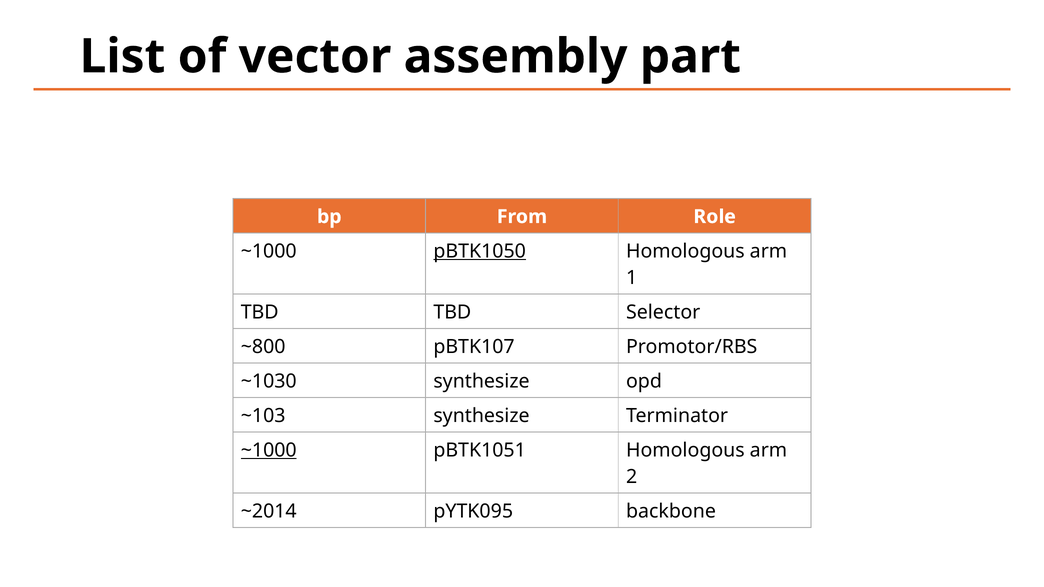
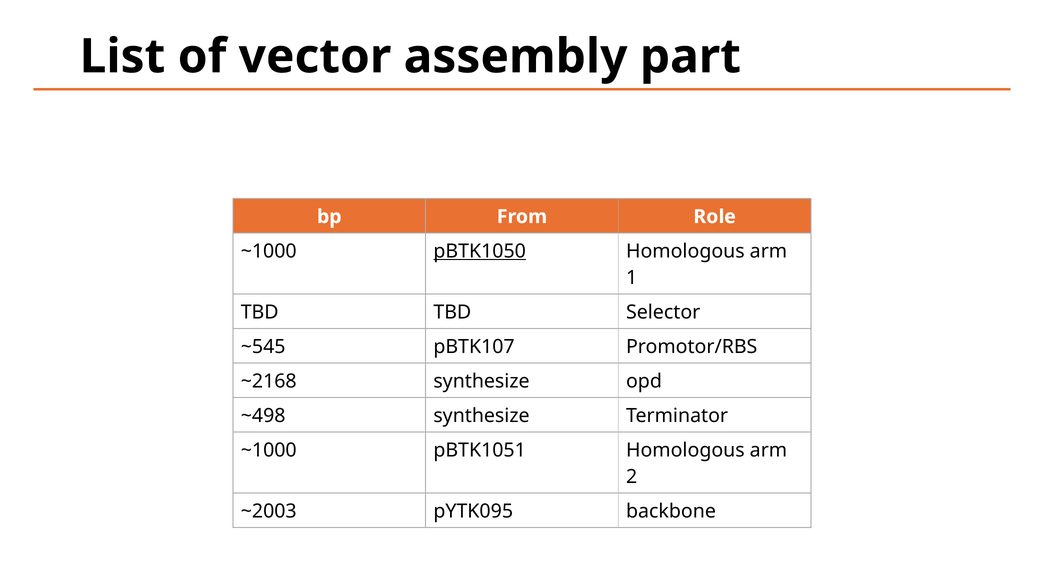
~800: ~800 -> ~545
~1030: ~1030 -> ~2168
~103: ~103 -> ~498
~1000 at (269, 450) underline: present -> none
~2014: ~2014 -> ~2003
